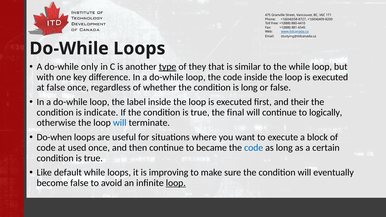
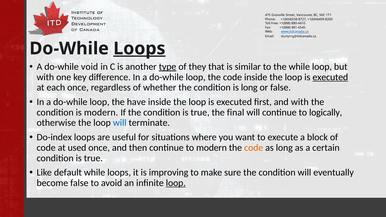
Loops at (139, 49) underline: none -> present
only: only -> void
executed at (330, 77) underline: none -> present
at false: false -> each
label: label -> have
and their: their -> with
is indicate: indicate -> modern
Do-when: Do-when -> Do-index
to became: became -> modern
code at (254, 148) colour: blue -> orange
